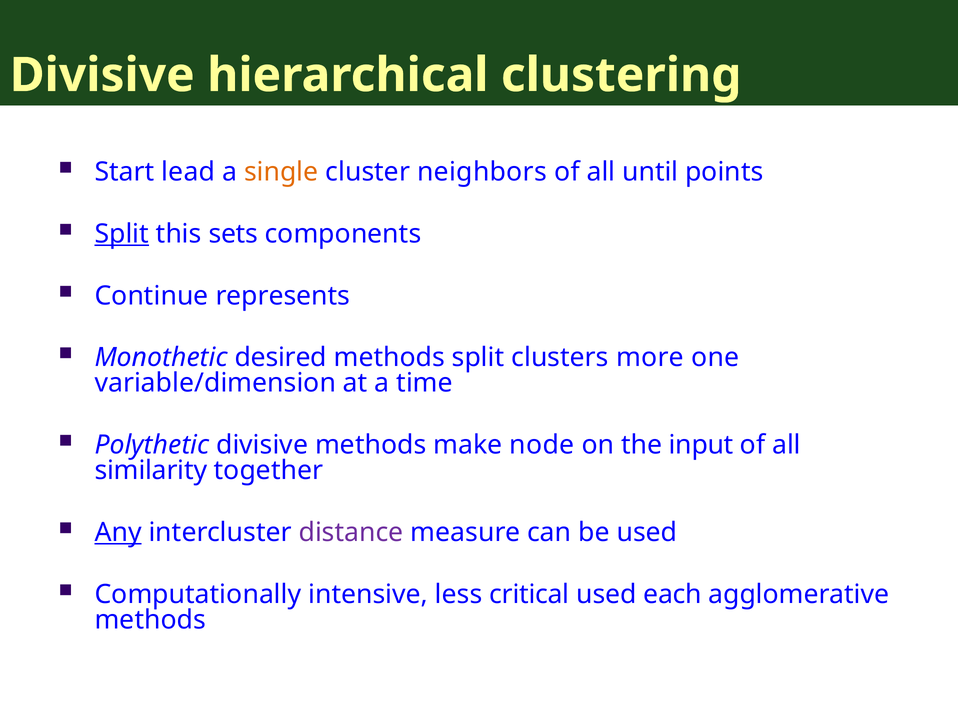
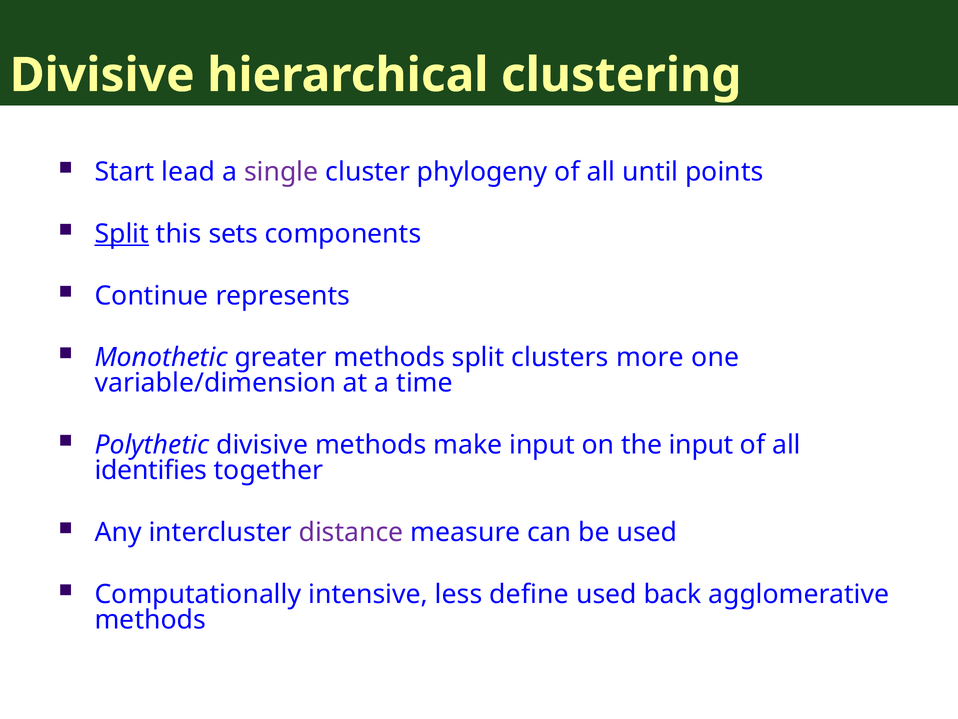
single colour: orange -> purple
neighbors: neighbors -> phylogeny
desired: desired -> greater
make node: node -> input
similarity: similarity -> identifies
Any underline: present -> none
critical: critical -> define
each: each -> back
